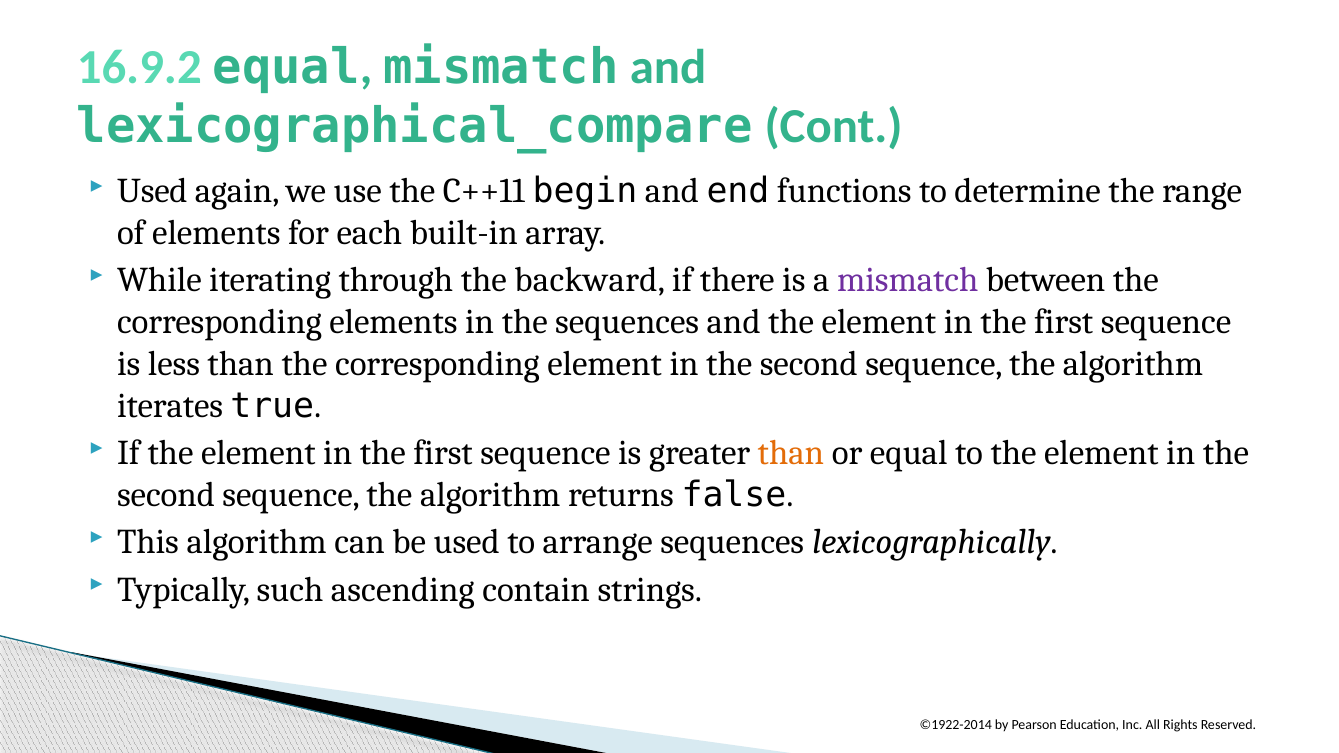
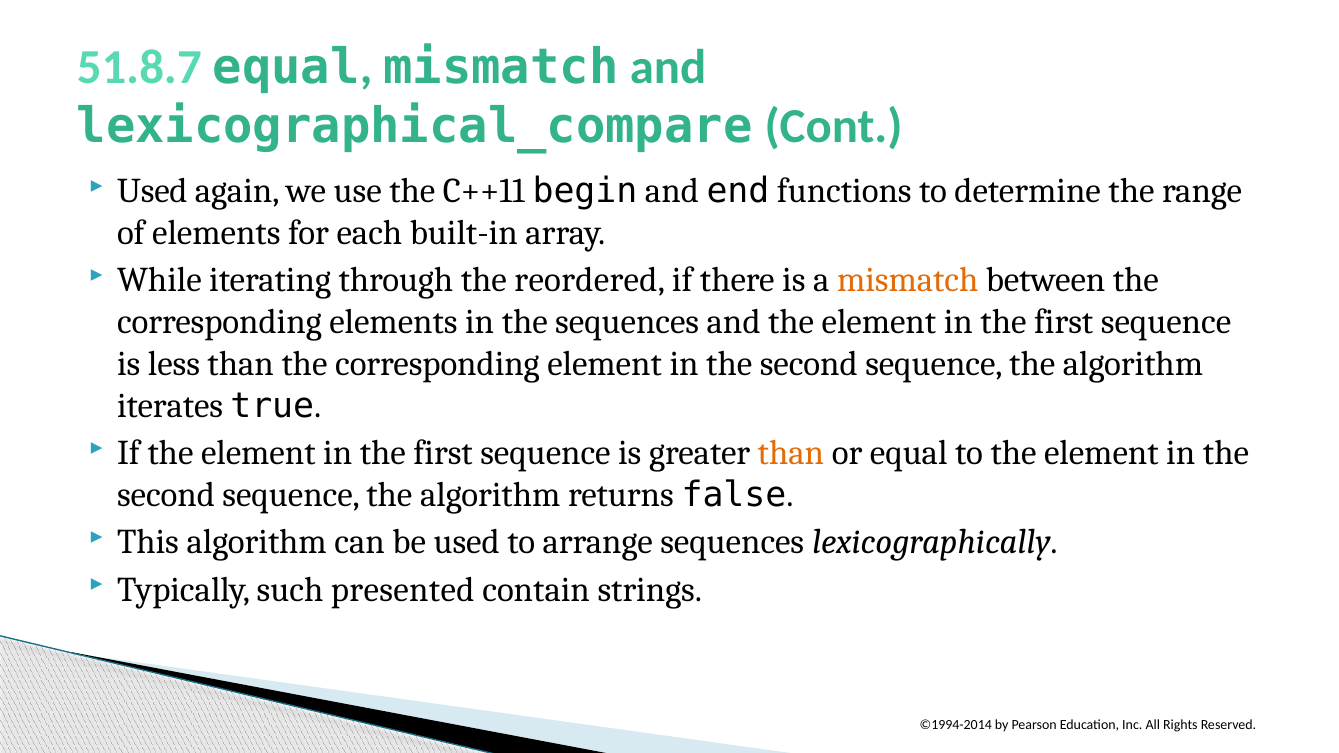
16.9.2: 16.9.2 -> 51.8.7
backward: backward -> reordered
mismatch at (908, 280) colour: purple -> orange
ascending: ascending -> presented
©1922-2014: ©1922-2014 -> ©1994-2014
